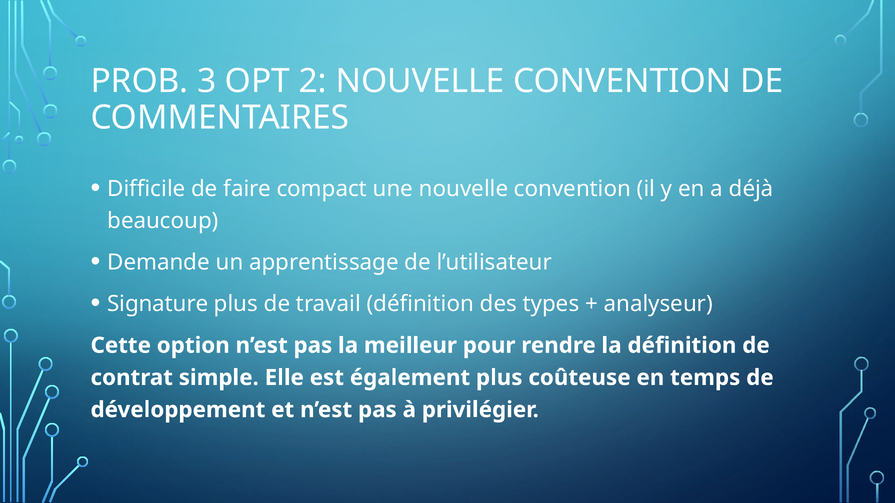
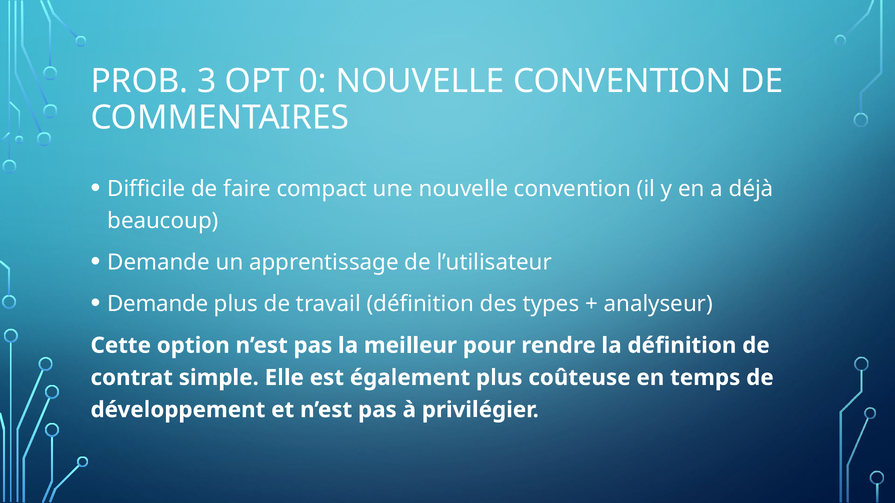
2: 2 -> 0
Signature at (158, 304): Signature -> Demande
